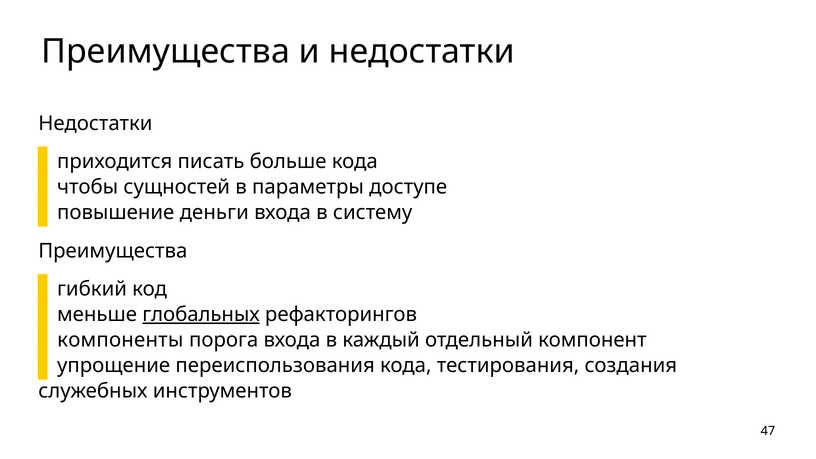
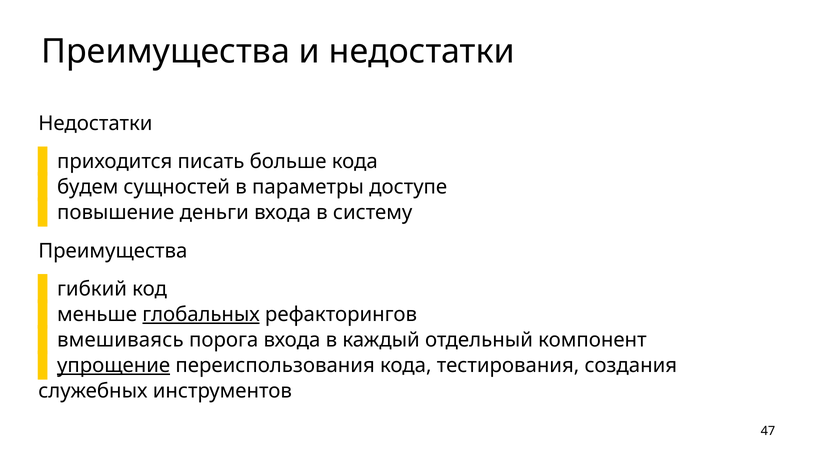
чтобы: чтобы -> будем
компоненты: компоненты -> вмешиваясь
упрощение underline: none -> present
